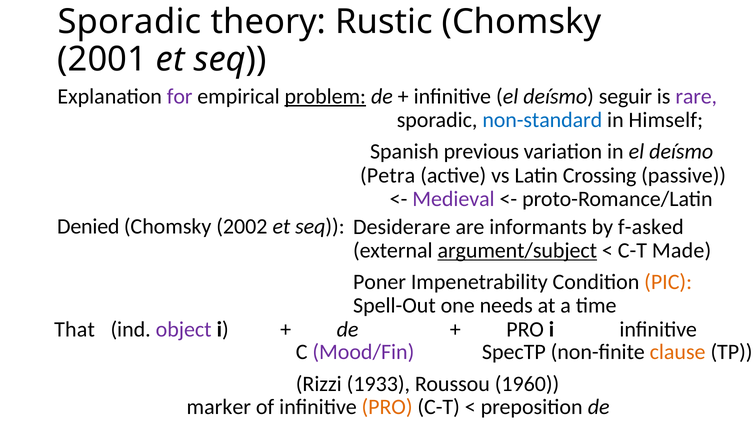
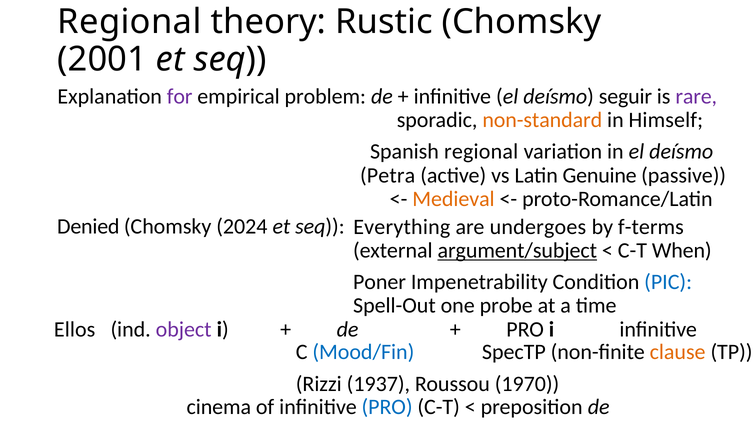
Sporadic at (129, 22): Sporadic -> Regional
problem underline: present -> none
non-standard colour: blue -> orange
Spanish previous: previous -> regional
Crossing: Crossing -> Genuine
Medieval colour: purple -> orange
2002: 2002 -> 2024
Desiderare: Desiderare -> Everything
informants: informants -> undergoes
f-asked: f-asked -> f-terms
Made: Made -> When
PIC colour: orange -> blue
needs: needs -> probe
That: That -> Ellos
Mood/Fin colour: purple -> blue
1933: 1933 -> 1937
1960: 1960 -> 1970
marker: marker -> cinema
PRO at (387, 407) colour: orange -> blue
